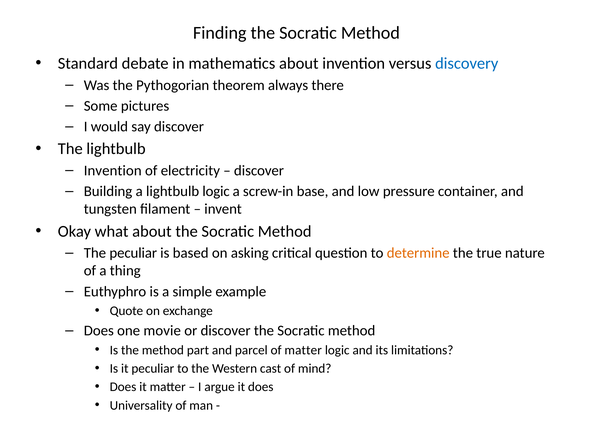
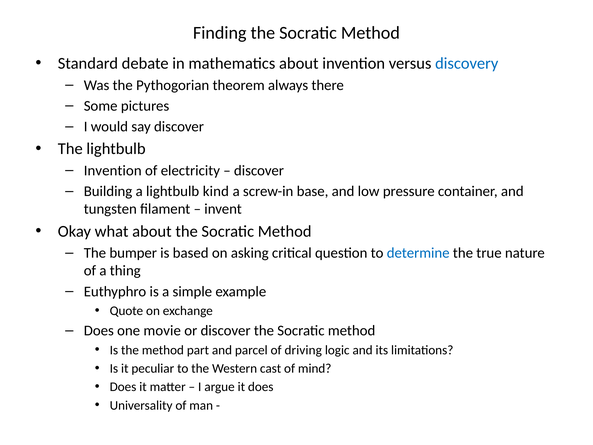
lightbulb logic: logic -> kind
The peculiar: peculiar -> bumper
determine colour: orange -> blue
of matter: matter -> driving
